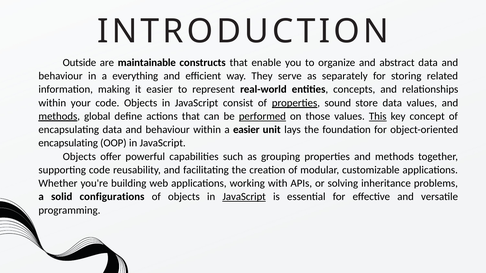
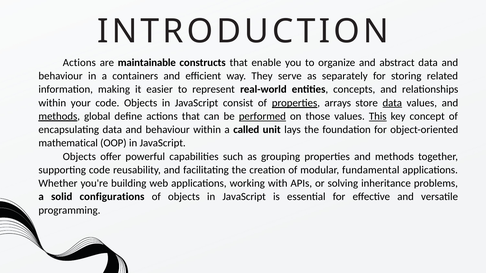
Outside at (79, 63): Outside -> Actions
everything: everything -> containers
sound: sound -> arrays
data at (392, 103) underline: none -> present
a easier: easier -> called
encapsulating at (68, 143): encapsulating -> mathematical
customizable: customizable -> fundamental
JavaScript at (244, 197) underline: present -> none
